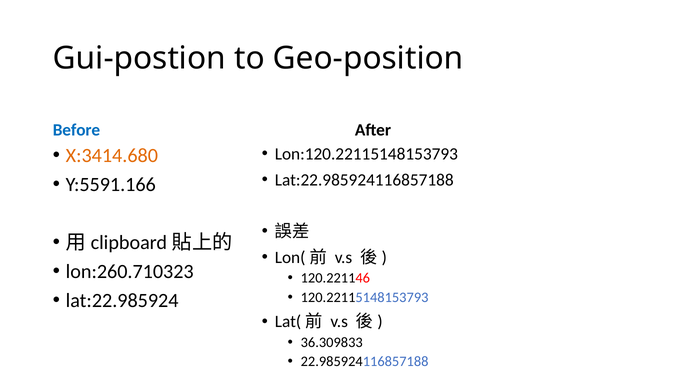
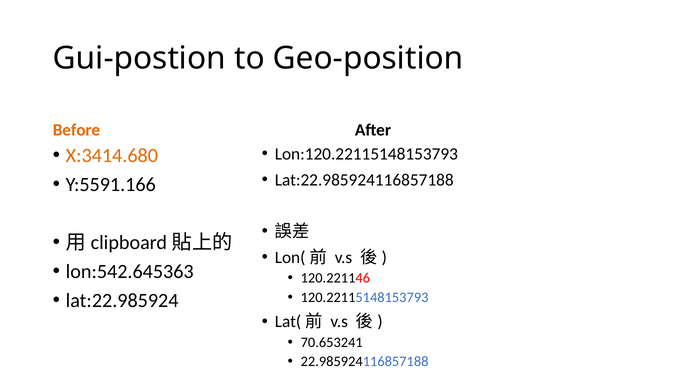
Before colour: blue -> orange
lon:260.710323: lon:260.710323 -> lon:542.645363
36.309833: 36.309833 -> 70.653241
